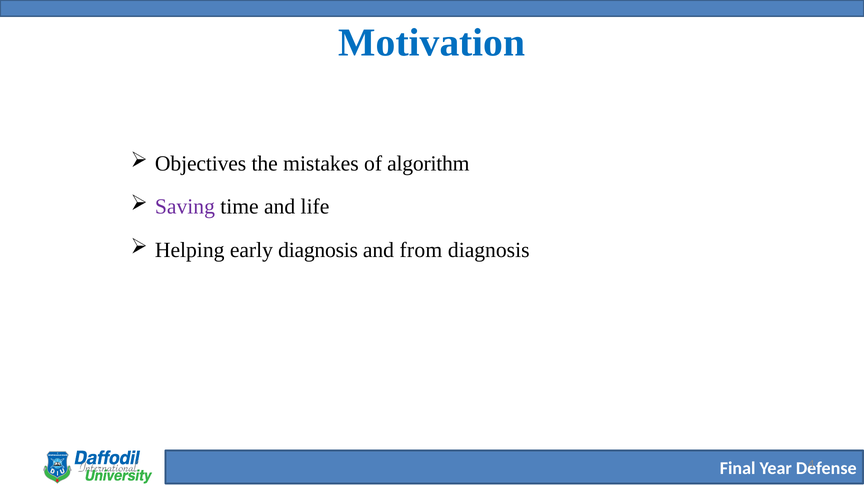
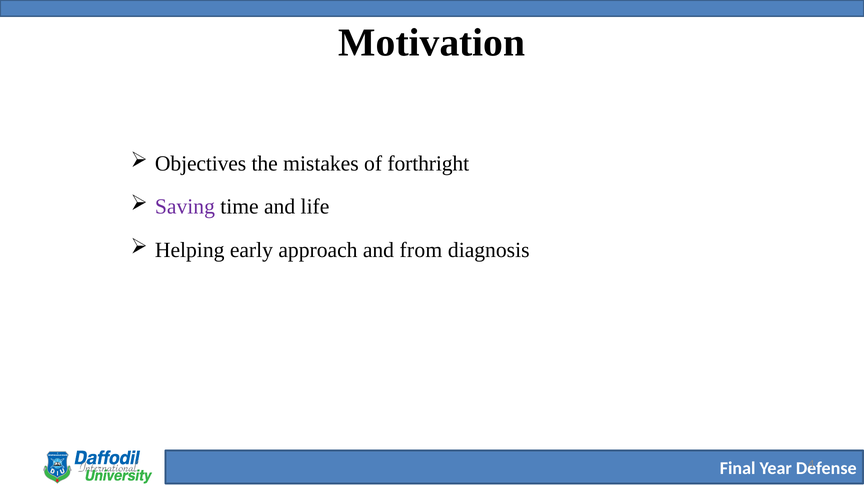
Motivation colour: blue -> black
algorithm: algorithm -> forthright
early diagnosis: diagnosis -> approach
